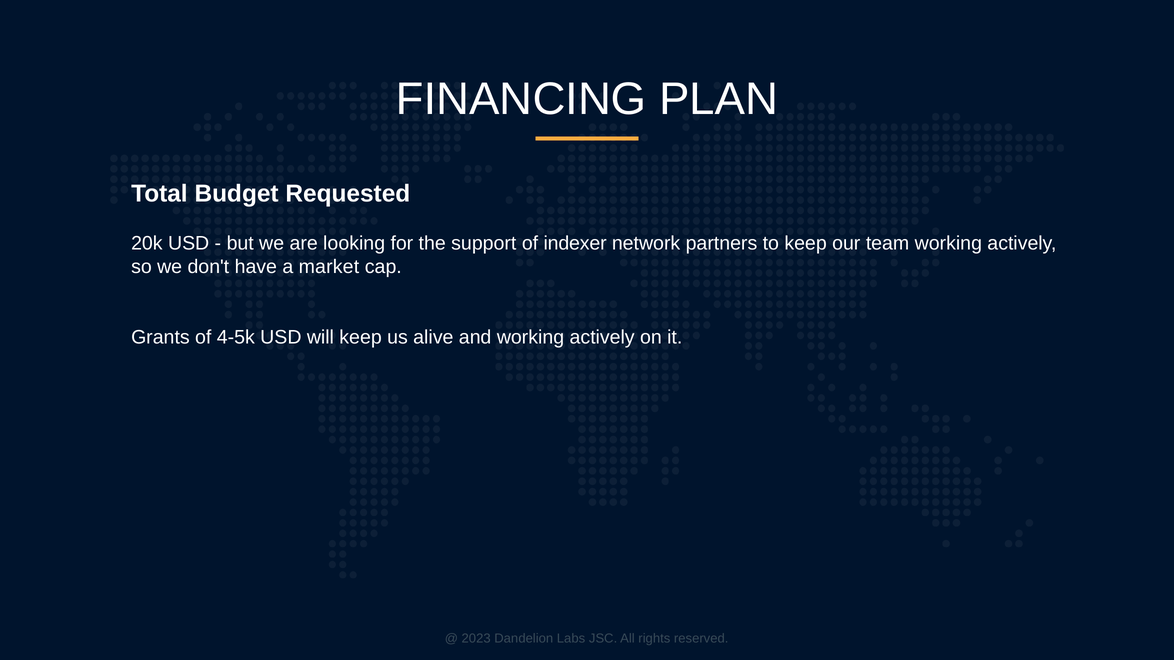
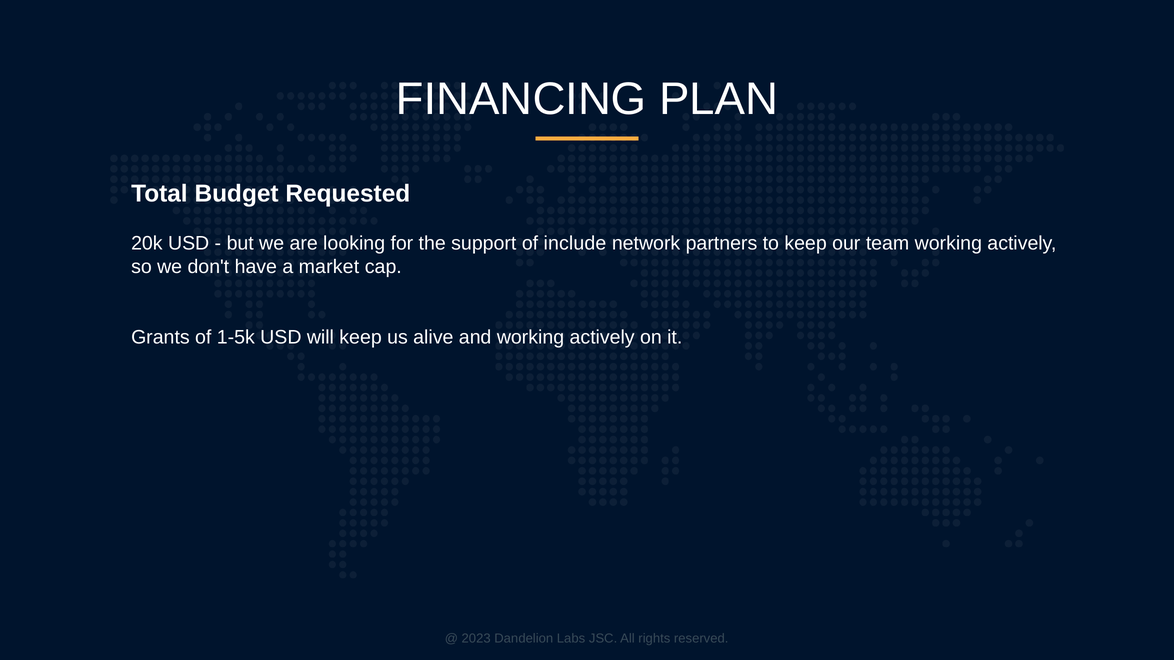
indexer: indexer -> include
4-5k: 4-5k -> 1-5k
